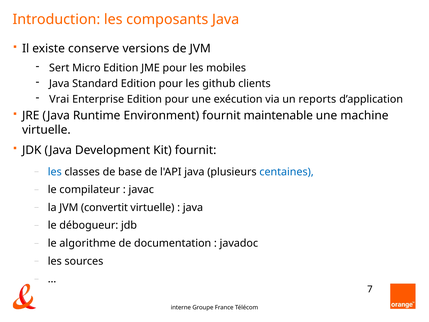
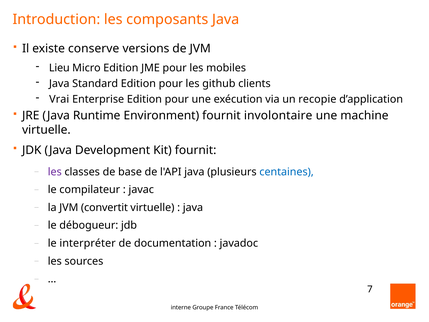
Sert: Sert -> Lieu
reports: reports -> recopie
maintenable: maintenable -> involontaire
les at (55, 172) colour: blue -> purple
algorithme: algorithme -> interpréter
